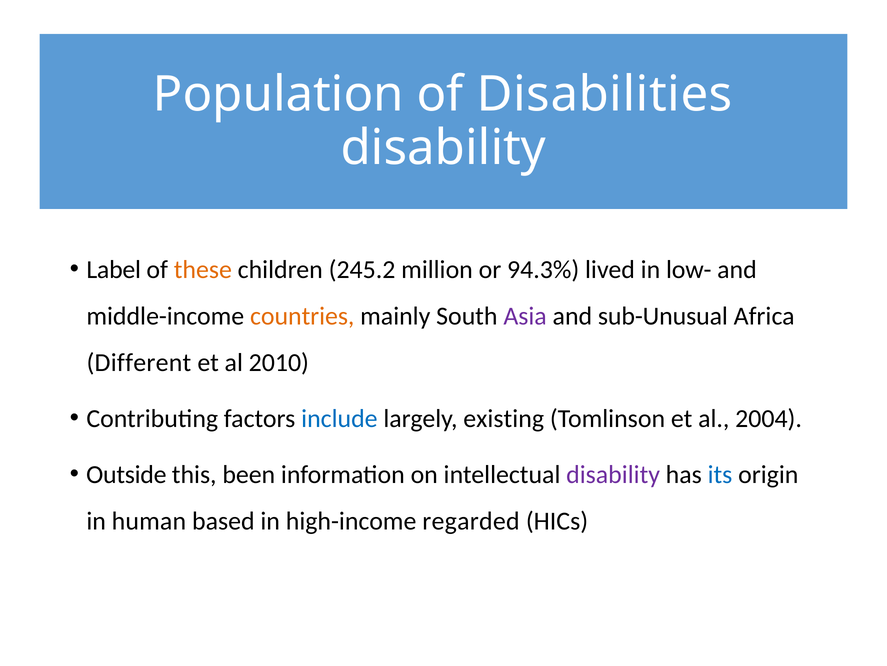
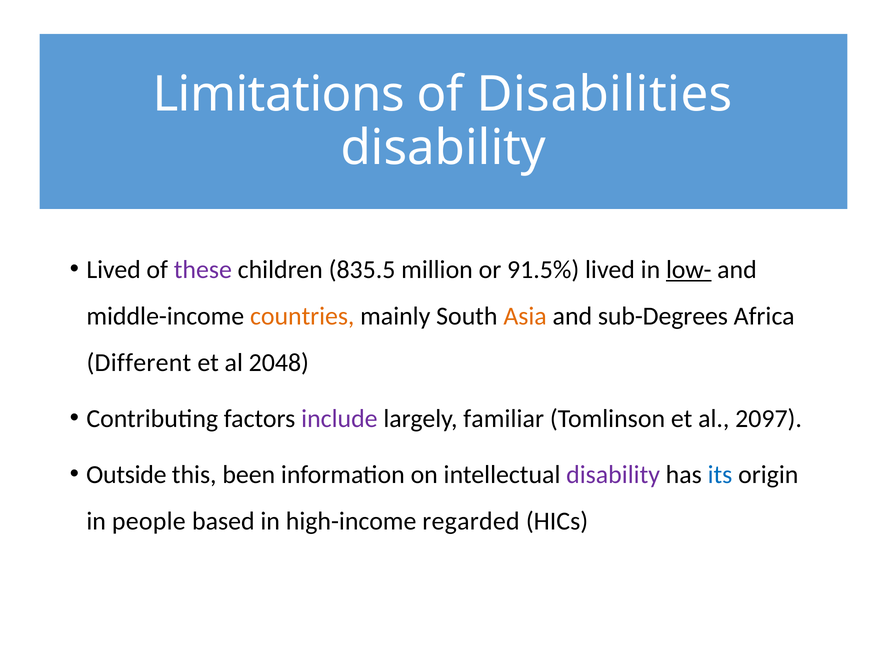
Population: Population -> Limitations
Label at (114, 269): Label -> Lived
these colour: orange -> purple
245.2: 245.2 -> 835.5
94.3%: 94.3% -> 91.5%
low- underline: none -> present
Asia colour: purple -> orange
sub-Unusual: sub-Unusual -> sub-Degrees
2010: 2010 -> 2048
include colour: blue -> purple
existing: existing -> familiar
2004: 2004 -> 2097
human: human -> people
